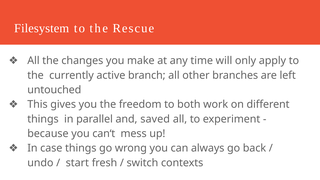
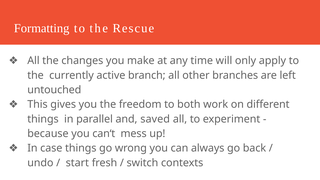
Filesystem: Filesystem -> Formatting
